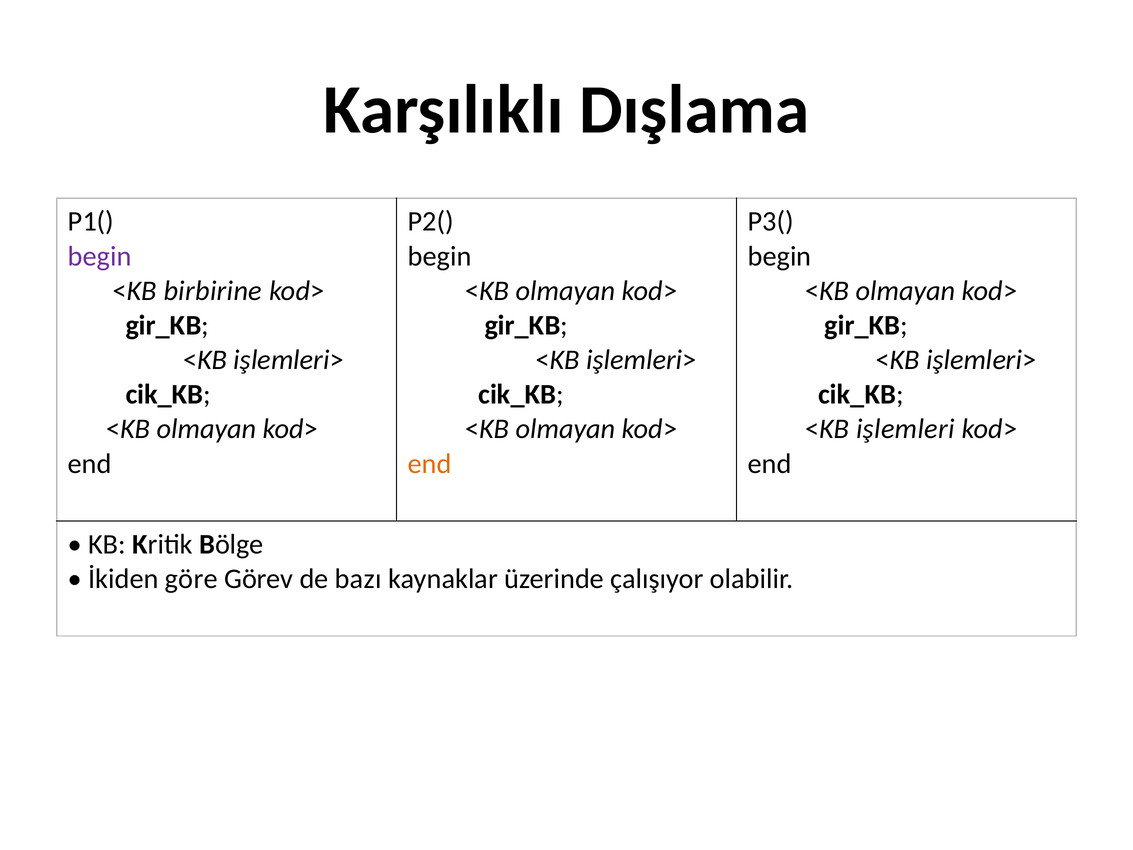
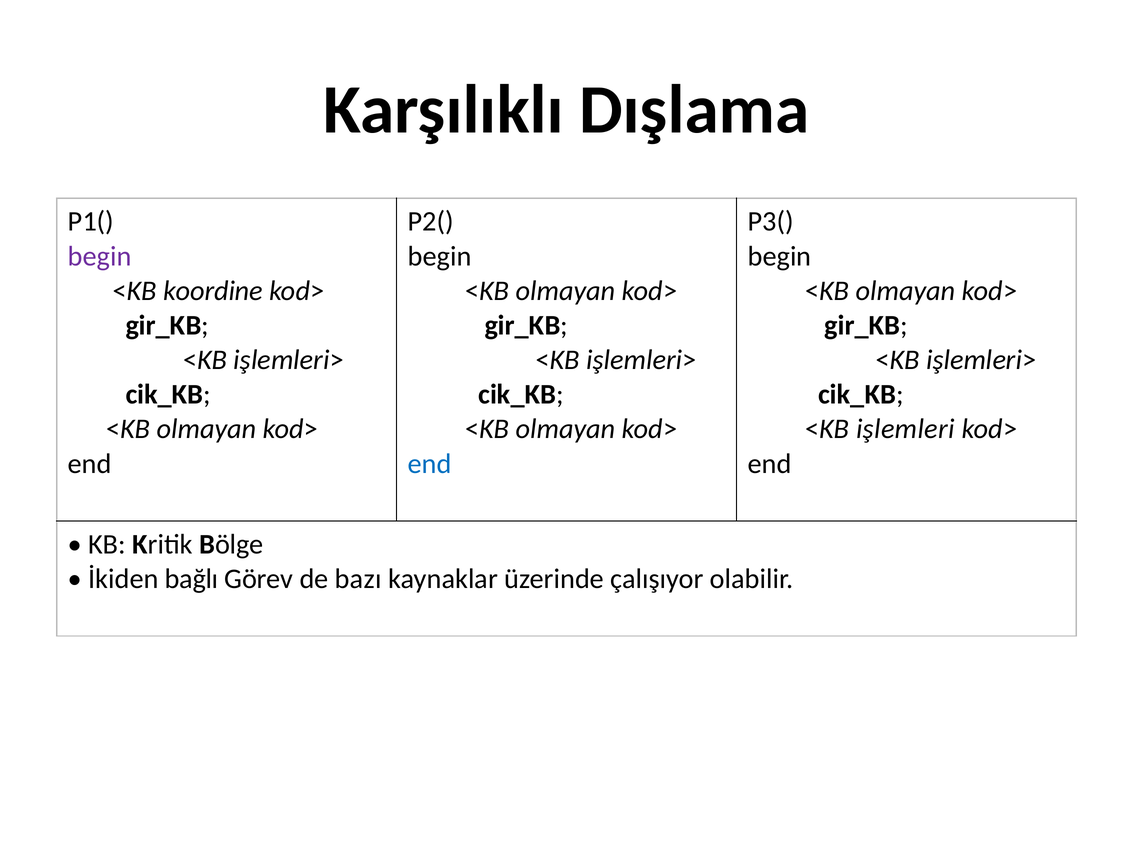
birbirine: birbirine -> koordine
end at (430, 464) colour: orange -> blue
göre: göre -> bağlı
